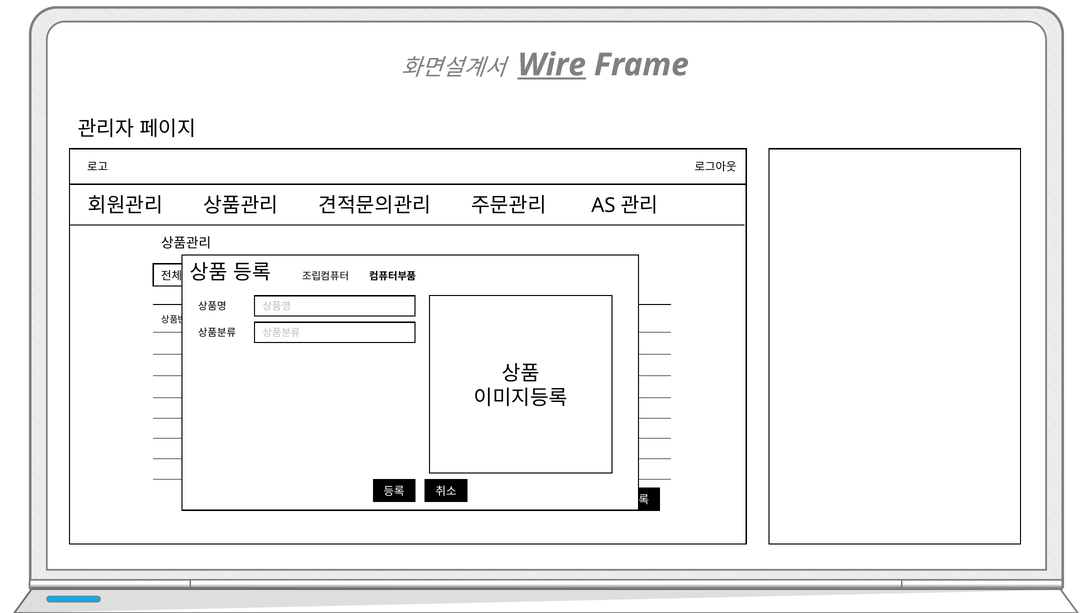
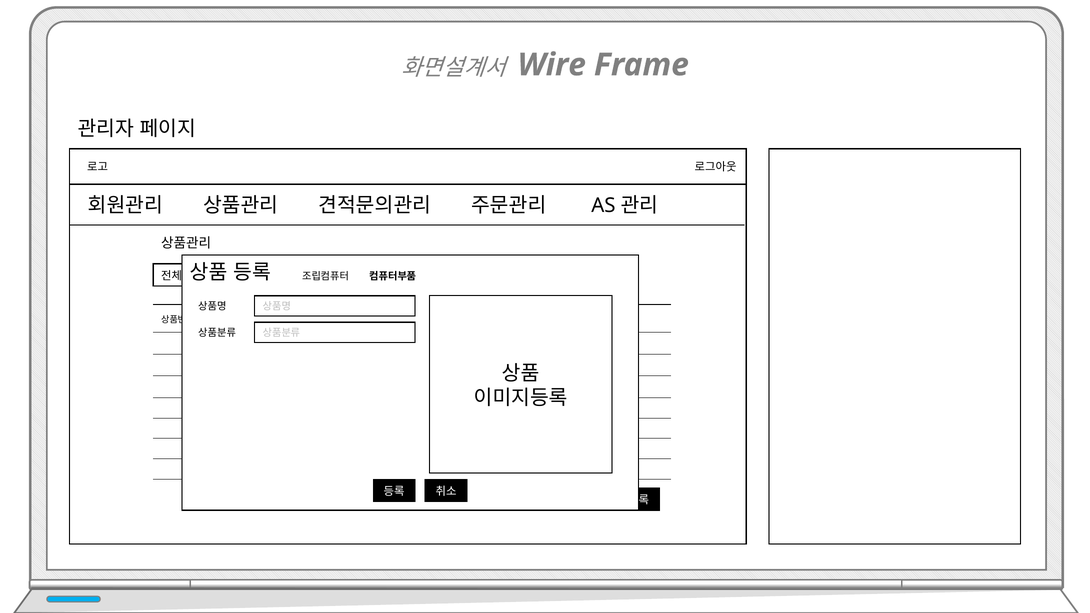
Wire underline: present -> none
